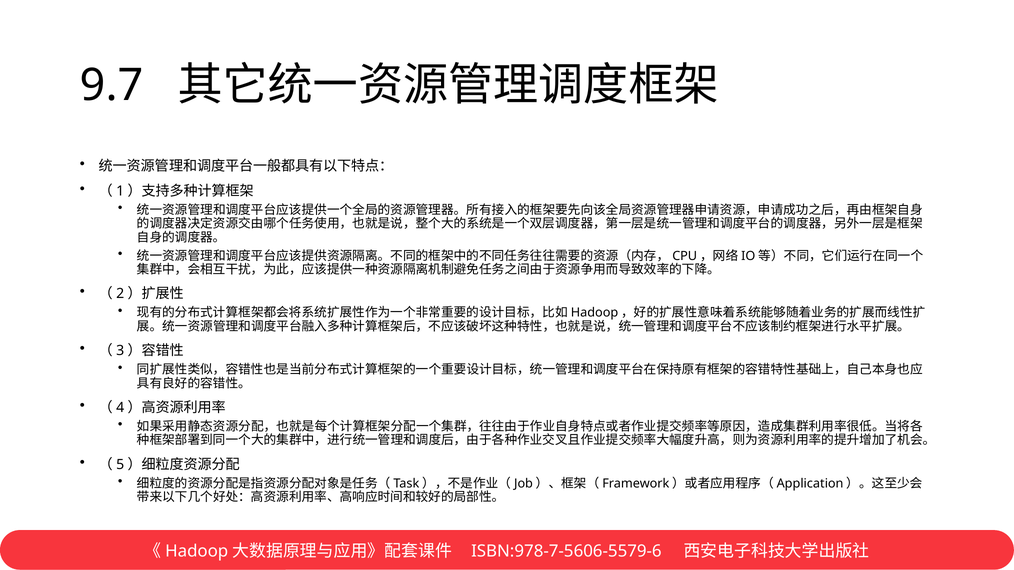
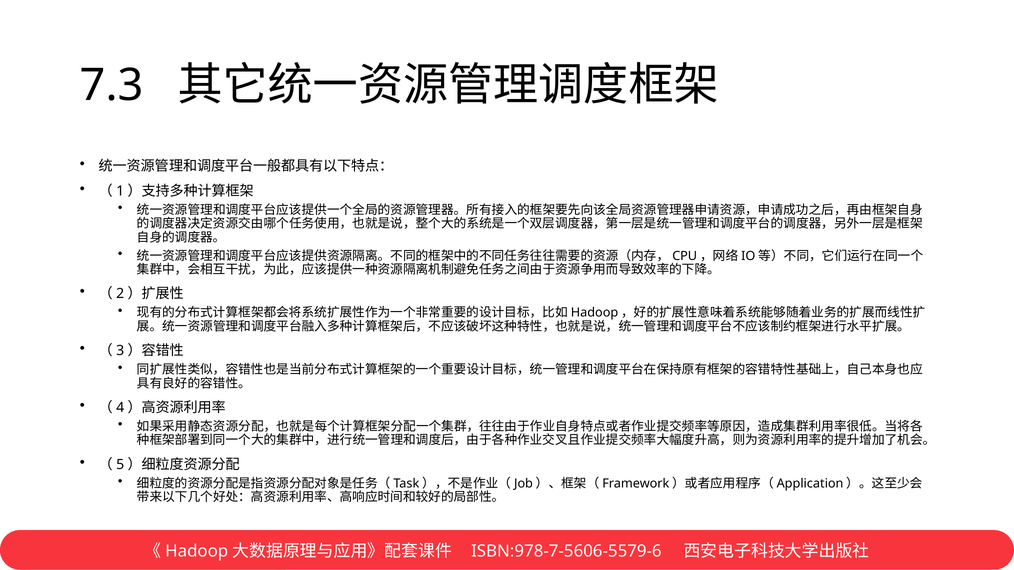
9.7: 9.7 -> 7.3
